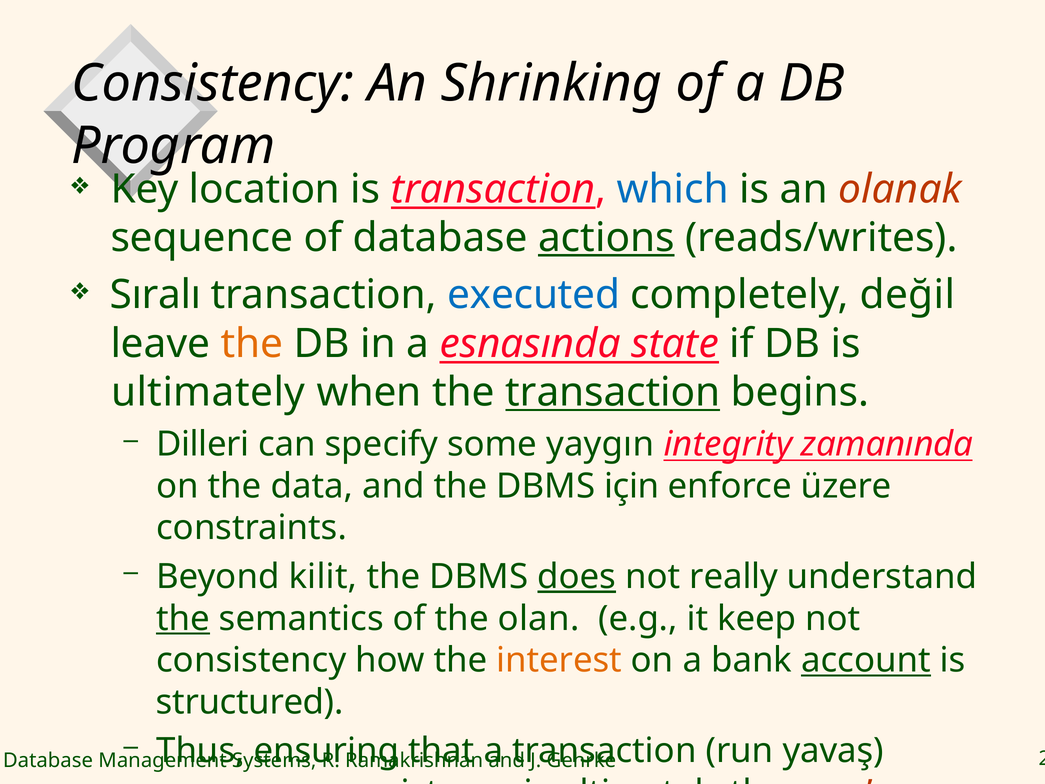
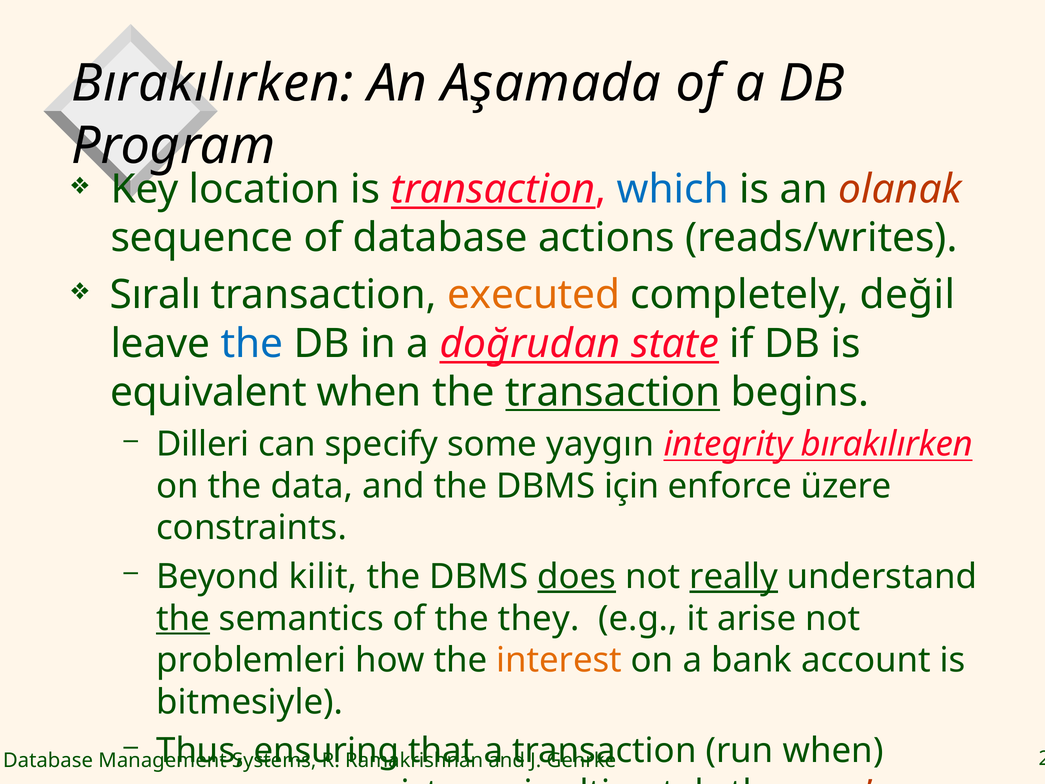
Consistency at (213, 83): Consistency -> Bırakılırken
Shrinking: Shrinking -> Aşamada
actions underline: present -> none
executed colour: blue -> orange
the at (252, 344) colour: orange -> blue
esnasında: esnasında -> doğrudan
ultimately at (208, 392): ultimately -> equivalent
integrity zamanında: zamanında -> bırakılırken
really underline: none -> present
olan: olan -> they
keep: keep -> arise
consistency at (251, 660): consistency -> problemleri
account underline: present -> none
structured: structured -> bitmesiyle
run yavaş: yavaş -> when
